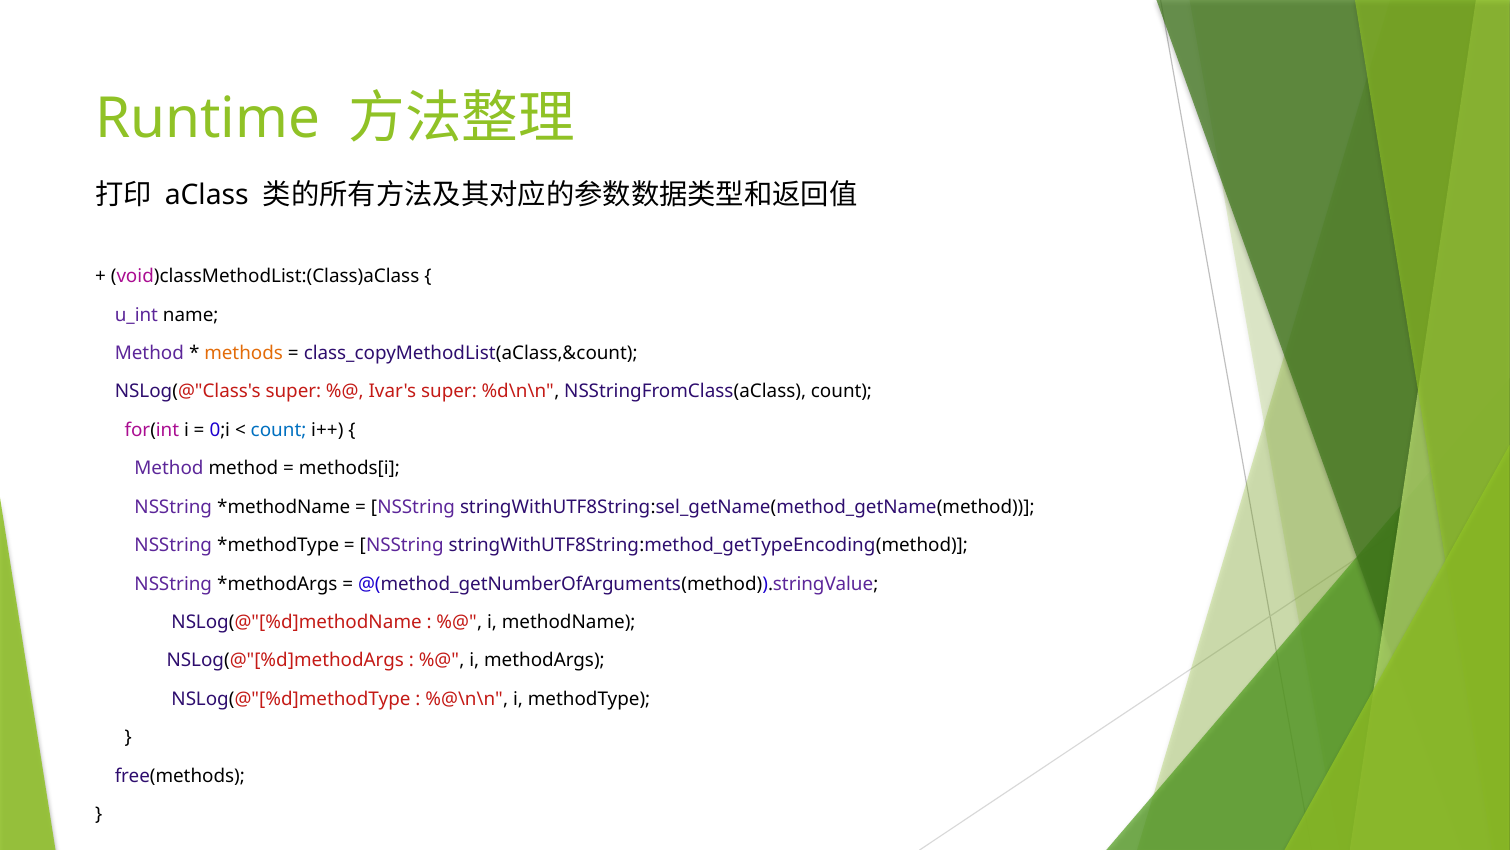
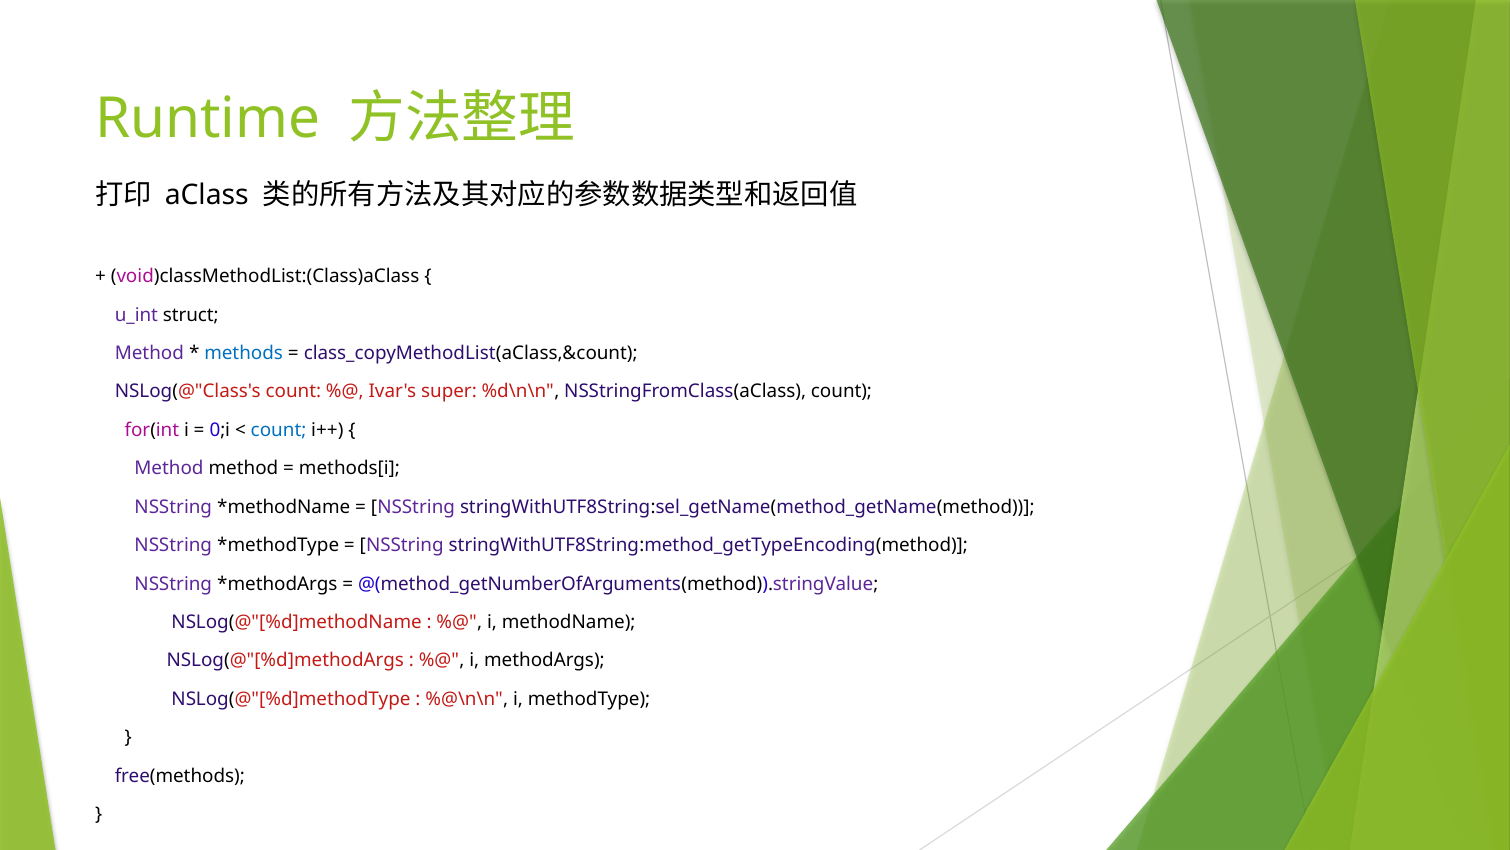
name: name -> struct
methods colour: orange -> blue
NSLog(@"Class's super: super -> count
